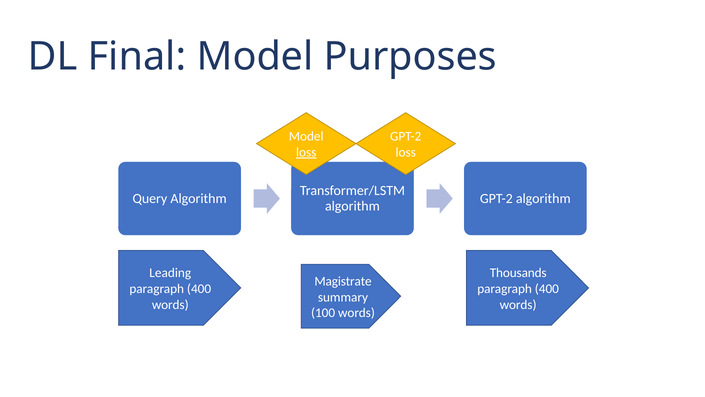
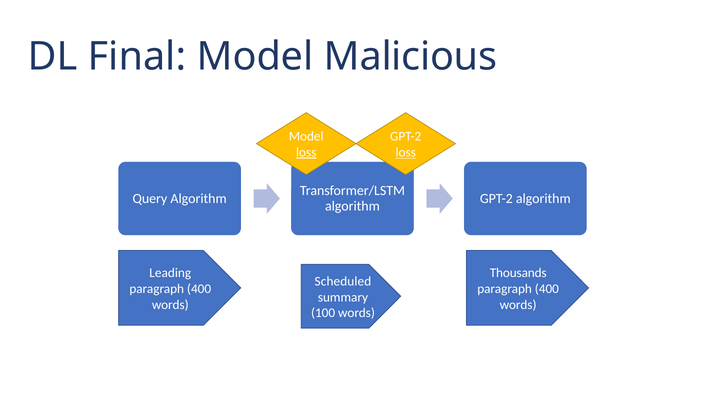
Purposes: Purposes -> Malicious
loss at (406, 152) underline: none -> present
Magistrate: Magistrate -> Scheduled
